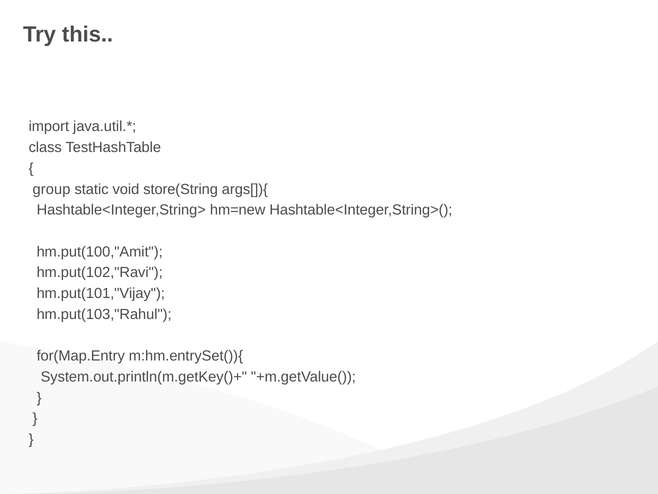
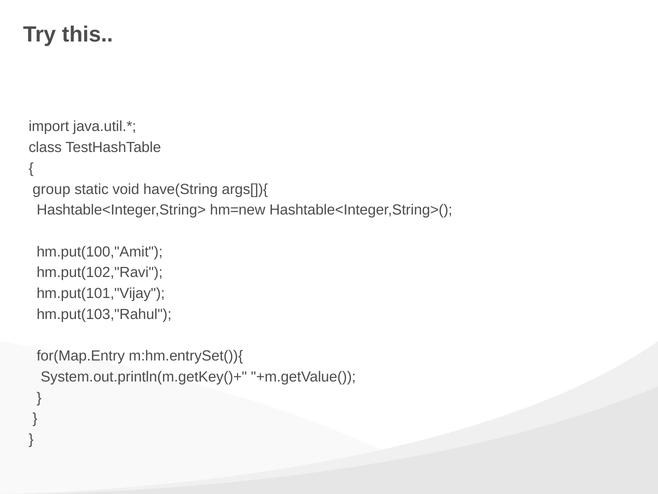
store(String: store(String -> have(String
